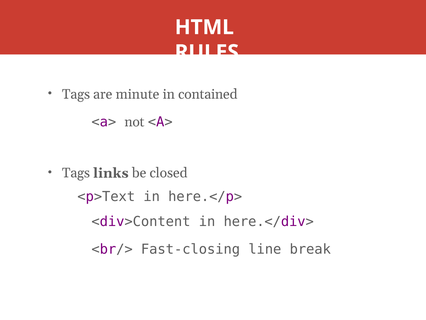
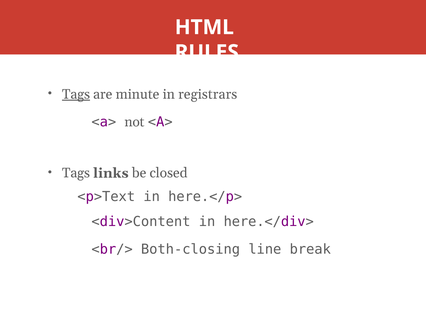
Tags at (76, 94) underline: none -> present
contained: contained -> registrars
Fast-closing: Fast-closing -> Both-closing
